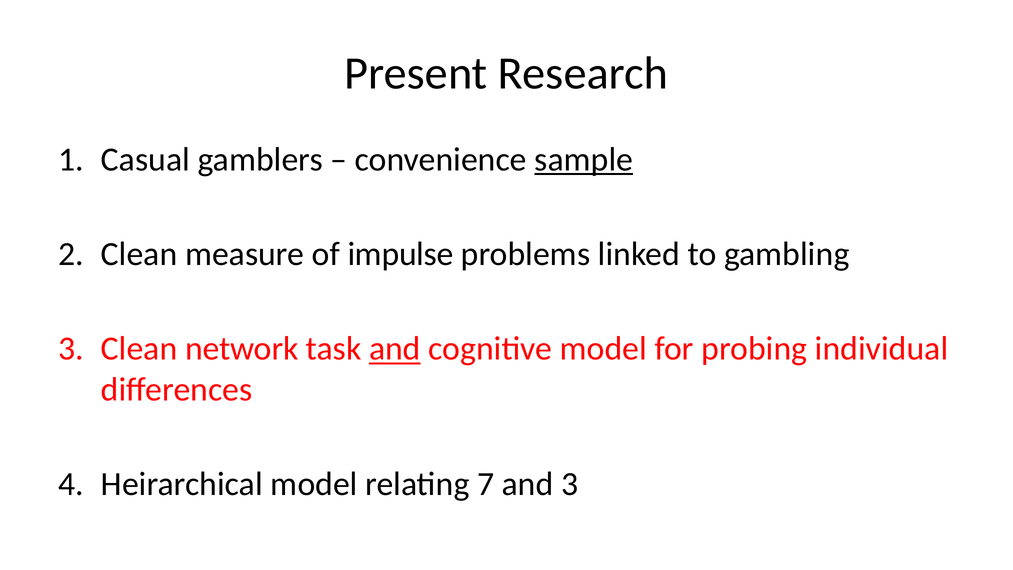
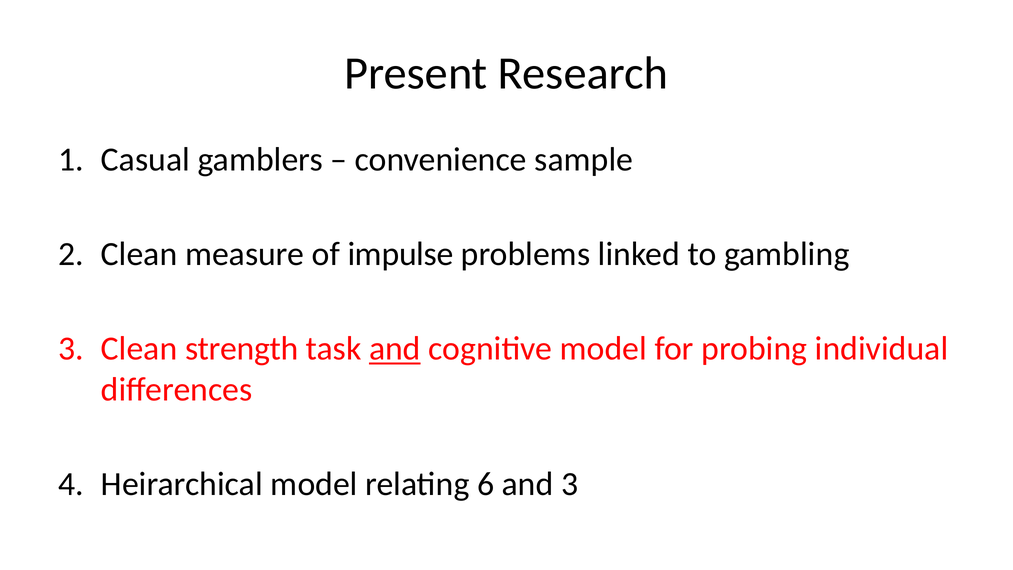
sample underline: present -> none
network: network -> strength
7: 7 -> 6
